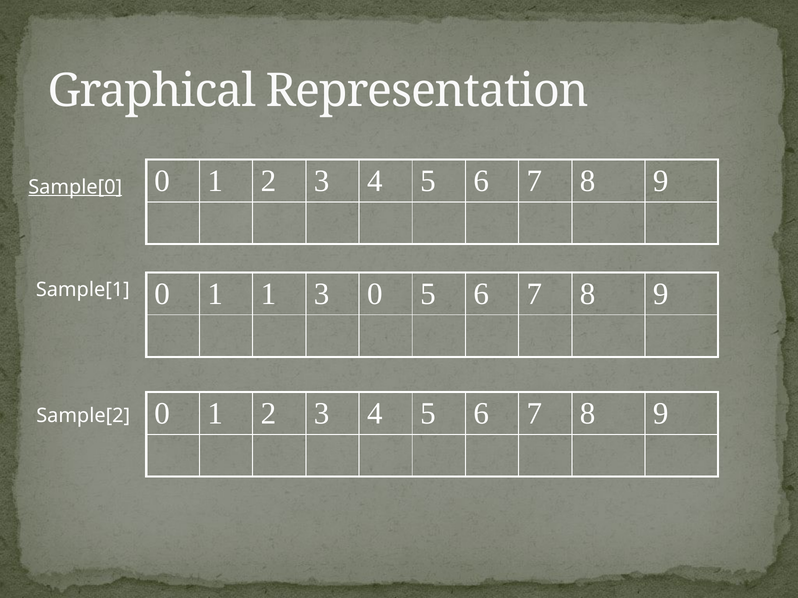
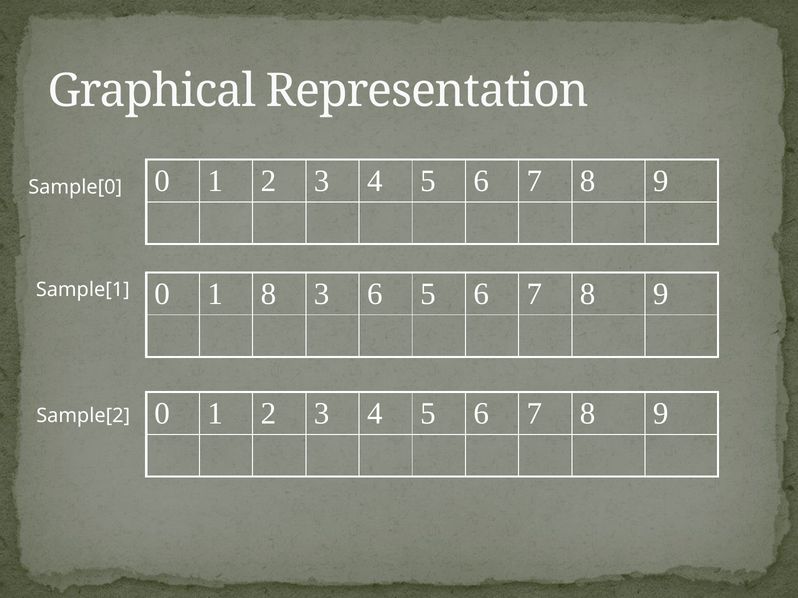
Sample[0 underline: present -> none
1 1: 1 -> 8
3 0: 0 -> 6
